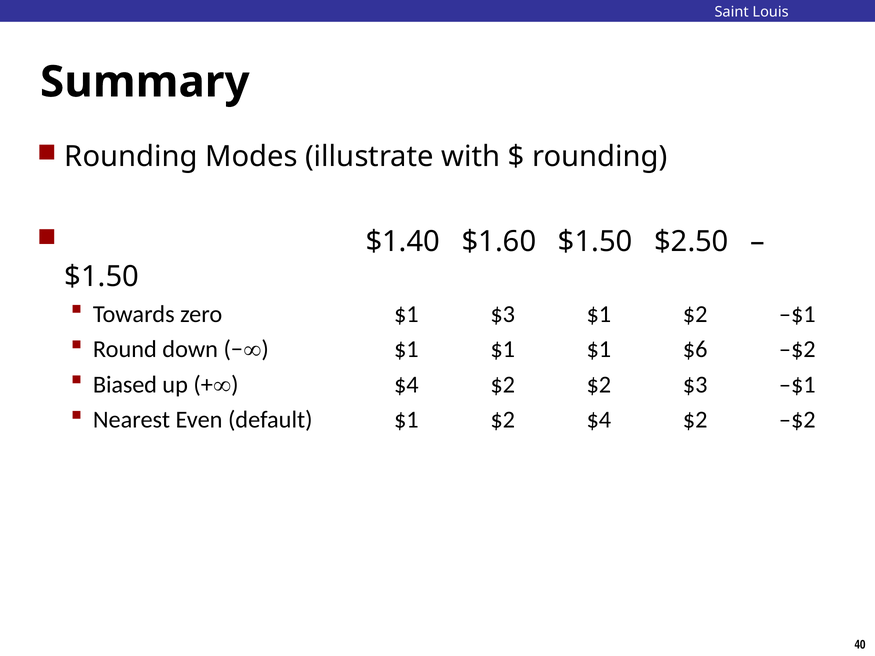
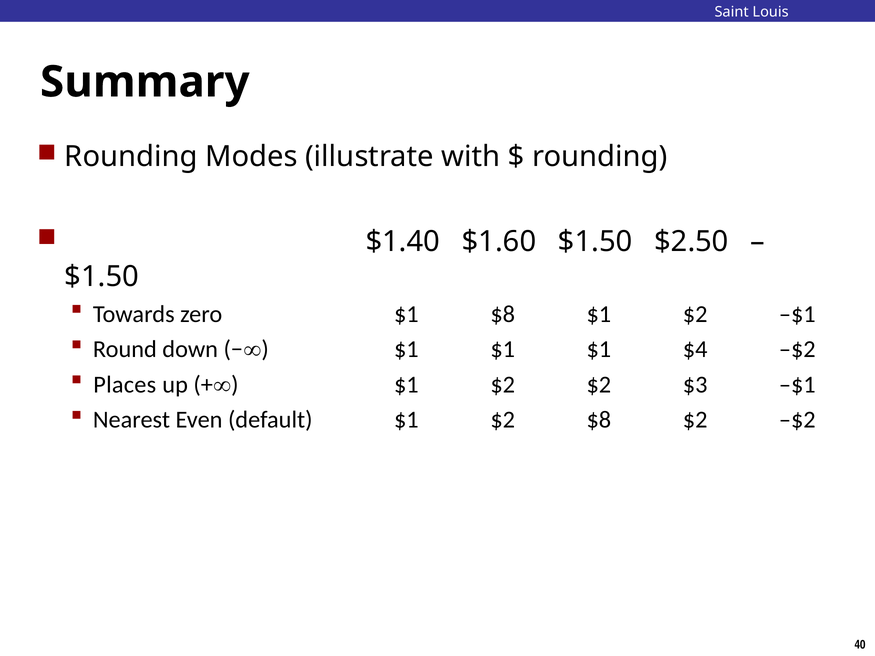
$1 $3: $3 -> $8
$6: $6 -> $4
Biased: Biased -> Places
$4 at (406, 385): $4 -> $1
$2 $4: $4 -> $8
